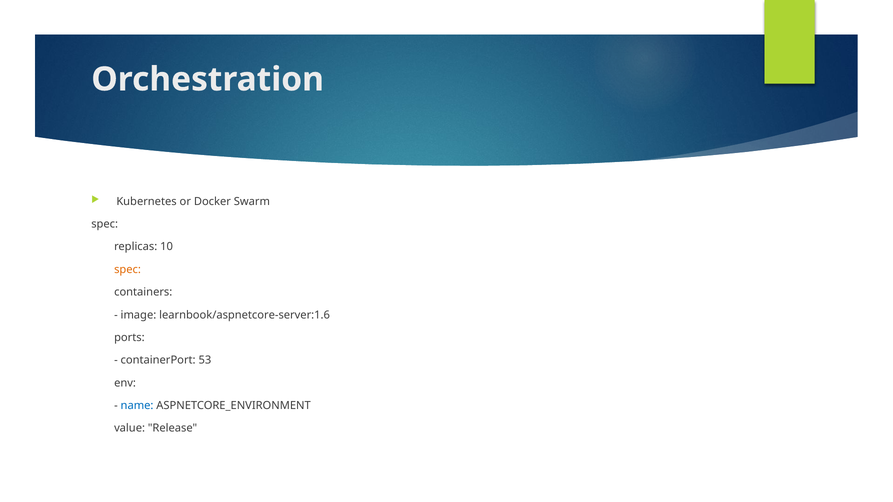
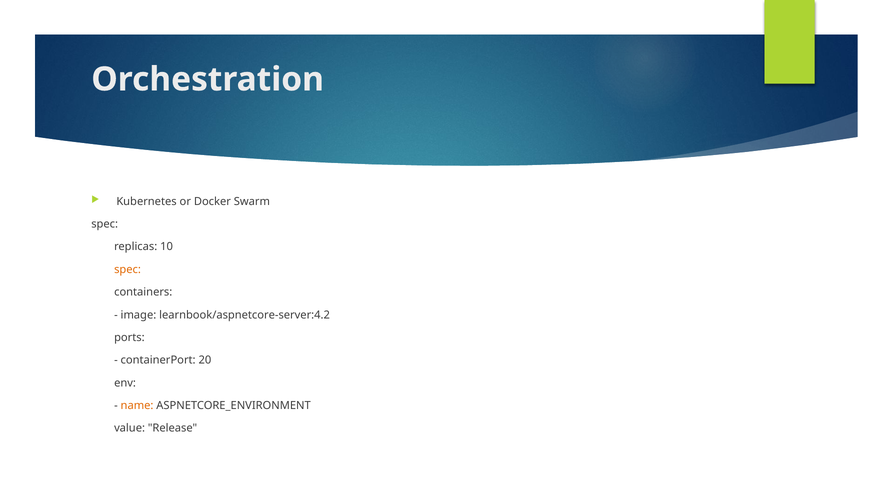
learnbook/aspnetcore-server:1.6: learnbook/aspnetcore-server:1.6 -> learnbook/aspnetcore-server:4.2
53: 53 -> 20
name colour: blue -> orange
